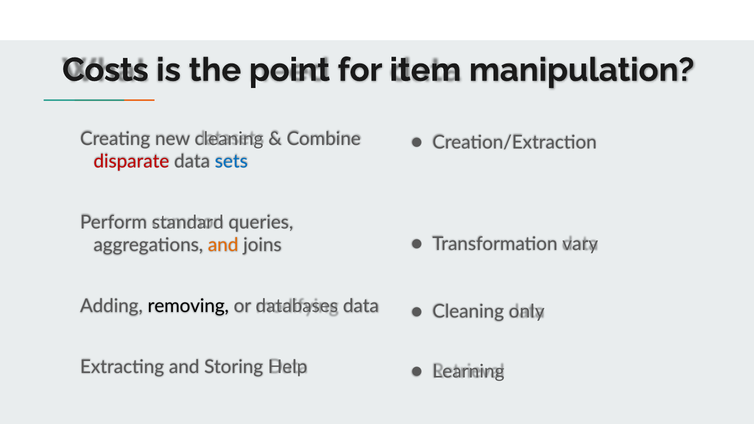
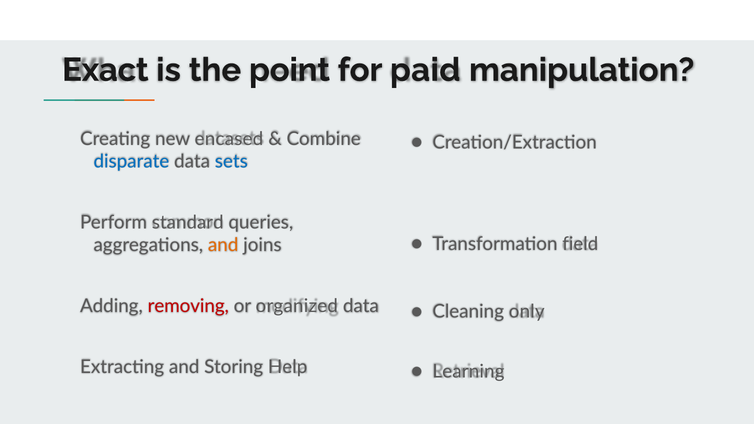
Costs: Costs -> Exact
item: item -> paid
new cleaning: cleaning -> encased
disparate colour: red -> blue
vary: vary -> field
removing colour: black -> red
databases: databases -> organized
